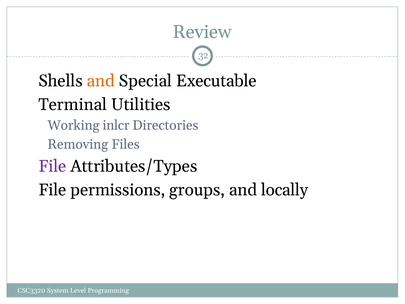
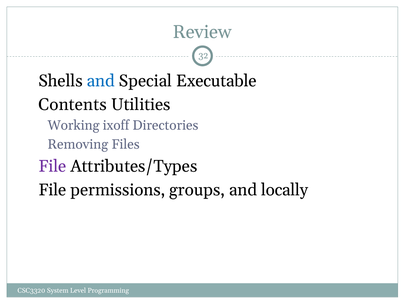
and at (101, 81) colour: orange -> blue
Terminal: Terminal -> Contents
inlcr: inlcr -> ixoff
